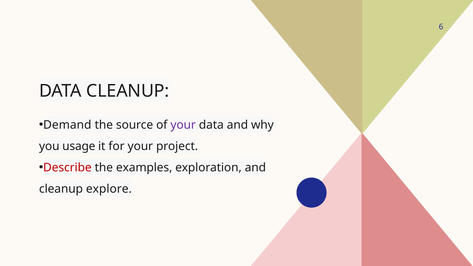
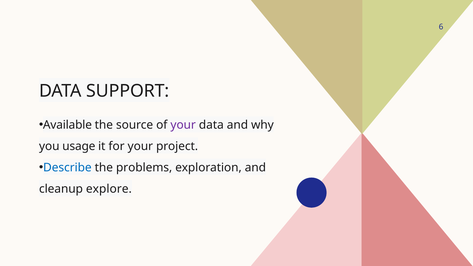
DATA CLEANUP: CLEANUP -> SUPPORT
Demand: Demand -> Available
Describe colour: red -> blue
examples: examples -> problems
